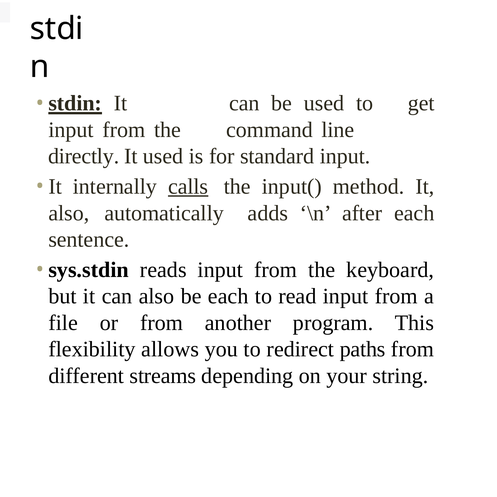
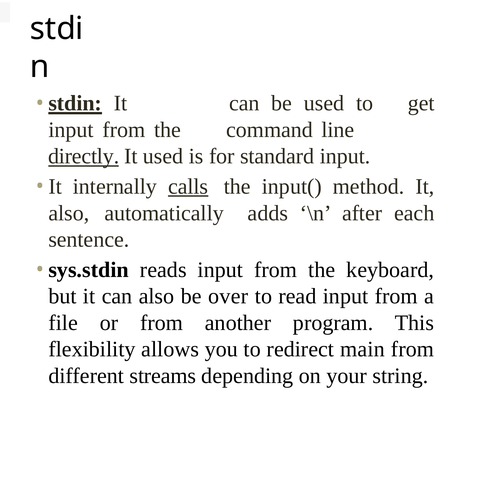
directly underline: none -> present
be each: each -> over
paths: paths -> main
